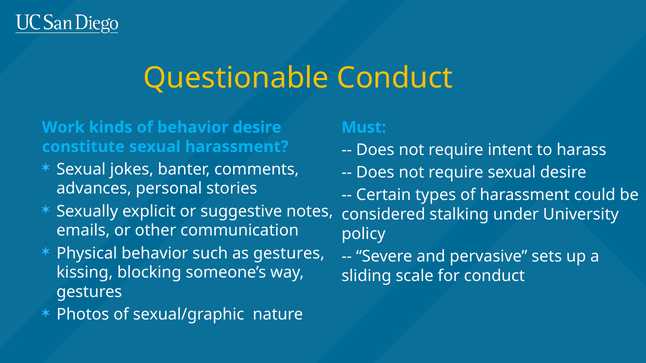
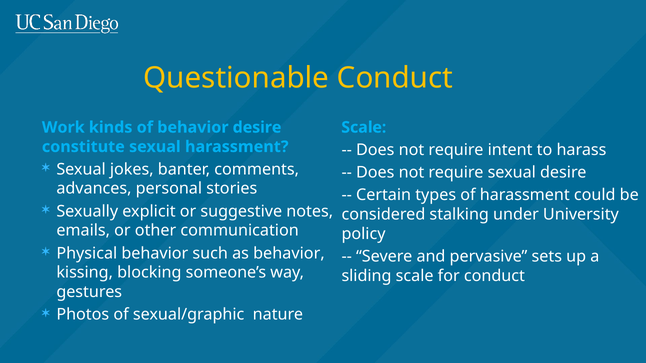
Must at (364, 127): Must -> Scale
as gestures: gestures -> behavior
